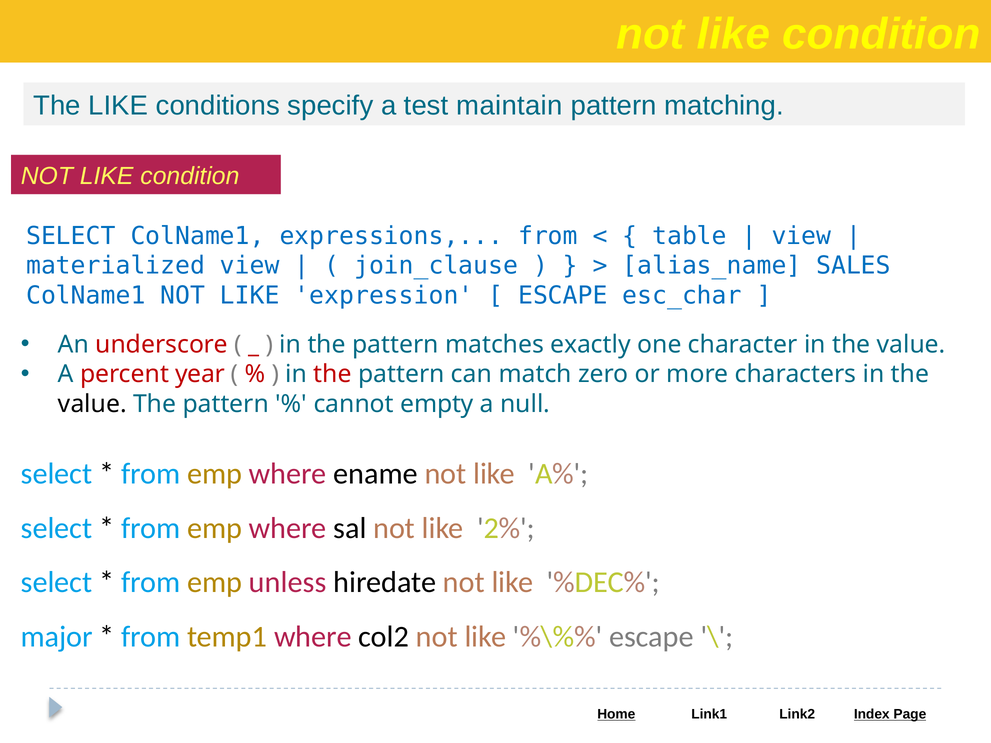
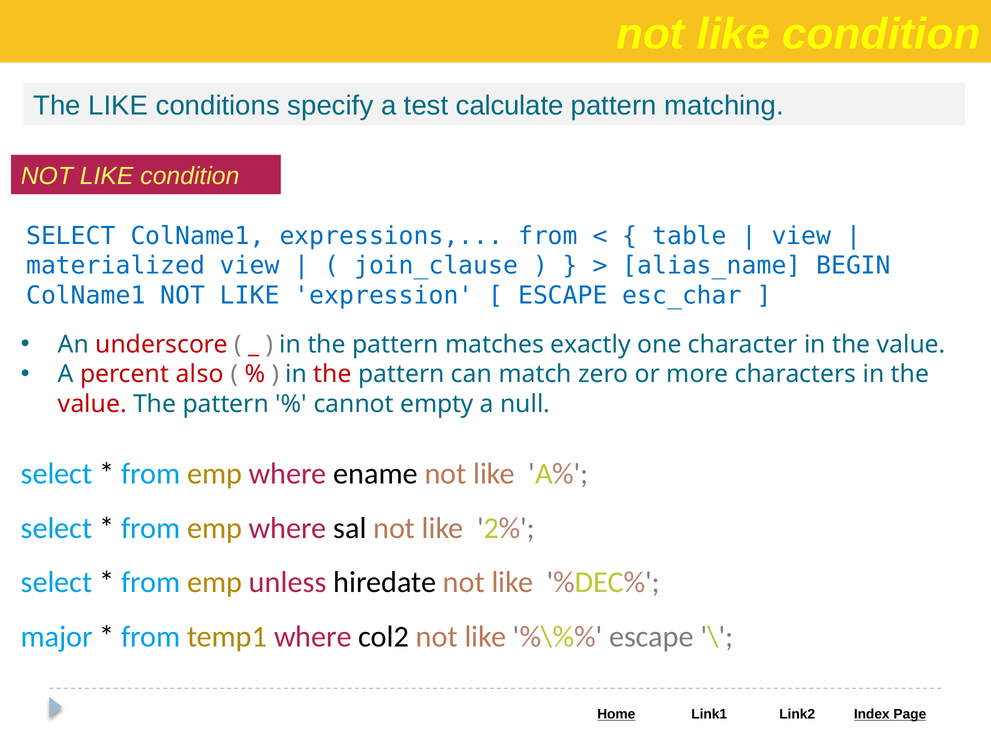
maintain: maintain -> calculate
SALES: SALES -> BEGIN
year: year -> also
value at (92, 404) colour: black -> red
